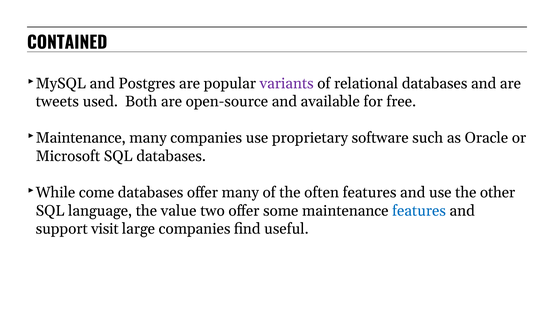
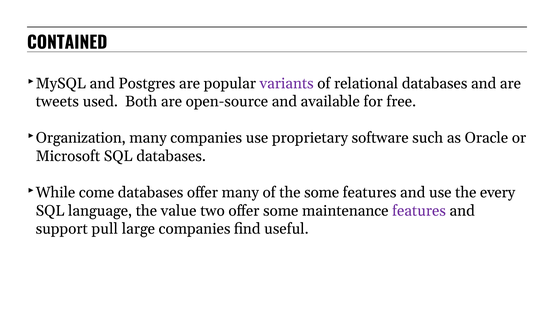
Maintenance at (81, 138): Maintenance -> Organization
the often: often -> some
other: other -> every
features at (419, 211) colour: blue -> purple
visit: visit -> pull
